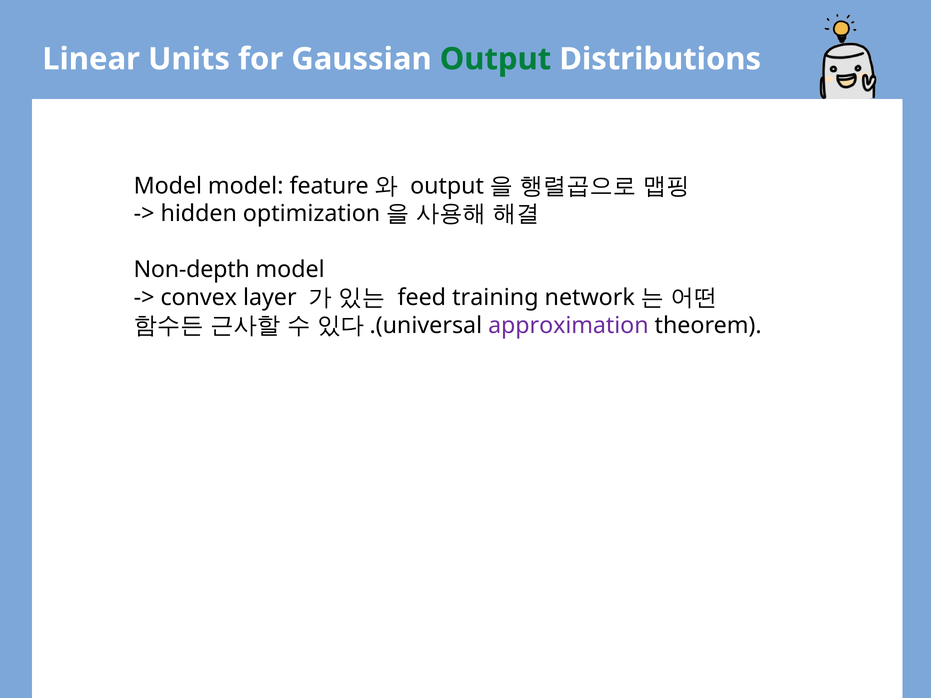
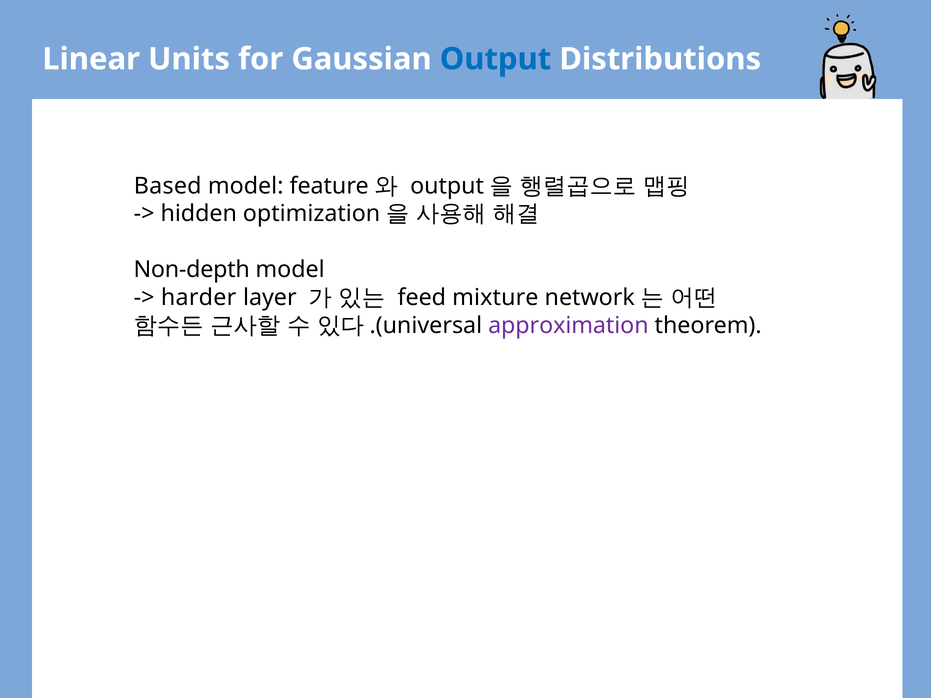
Output colour: green -> blue
Model at (168, 186): Model -> Based
convex: convex -> harder
training: training -> mixture
